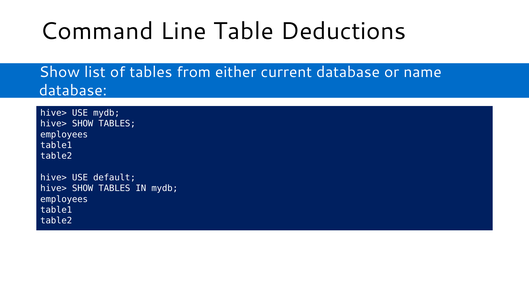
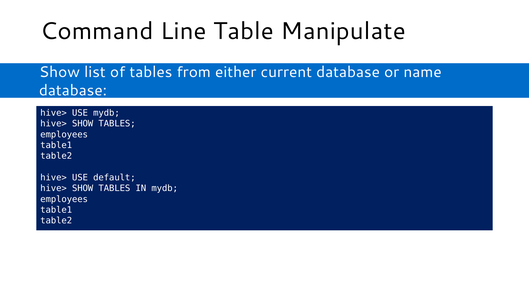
Deductions: Deductions -> Manipulate
